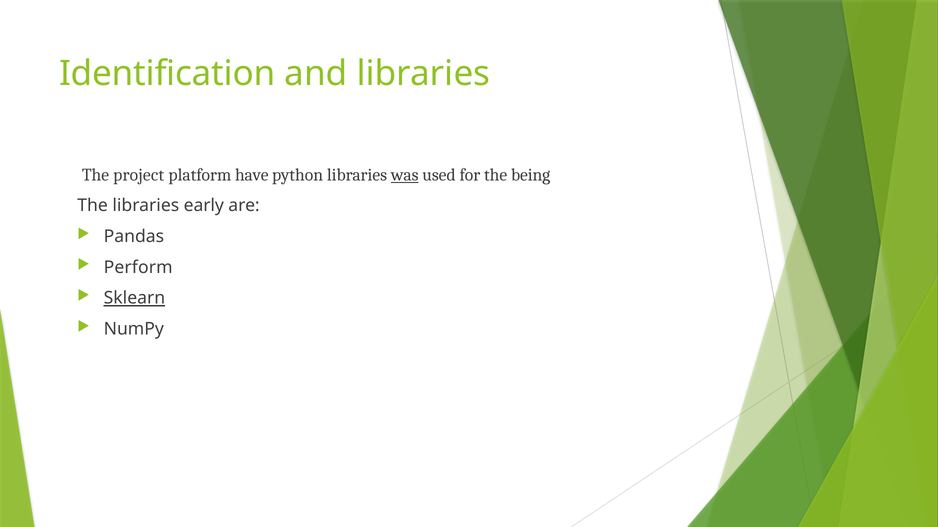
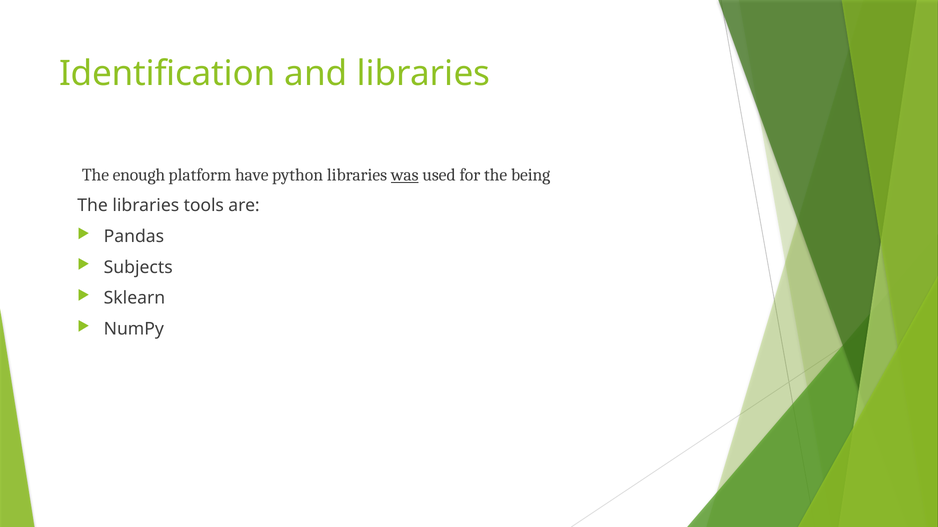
project: project -> enough
early: early -> tools
Perform: Perform -> Subjects
Sklearn underline: present -> none
